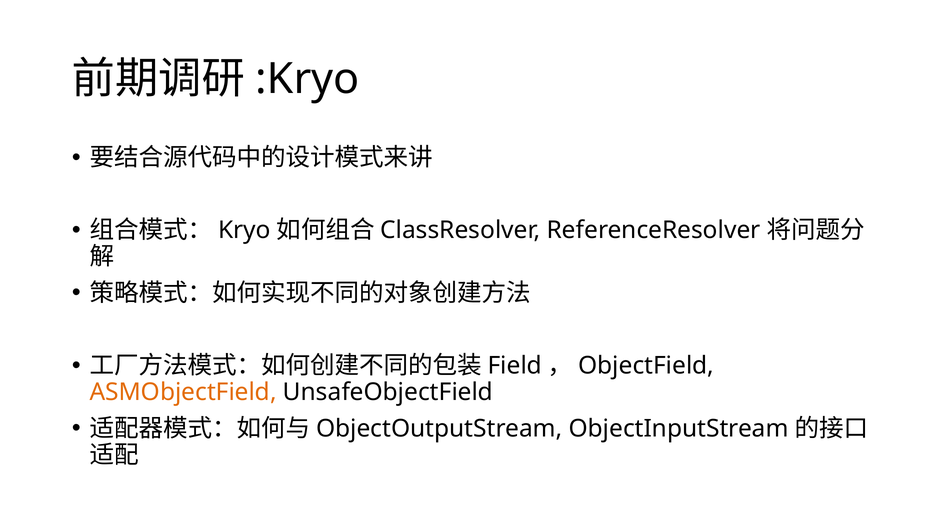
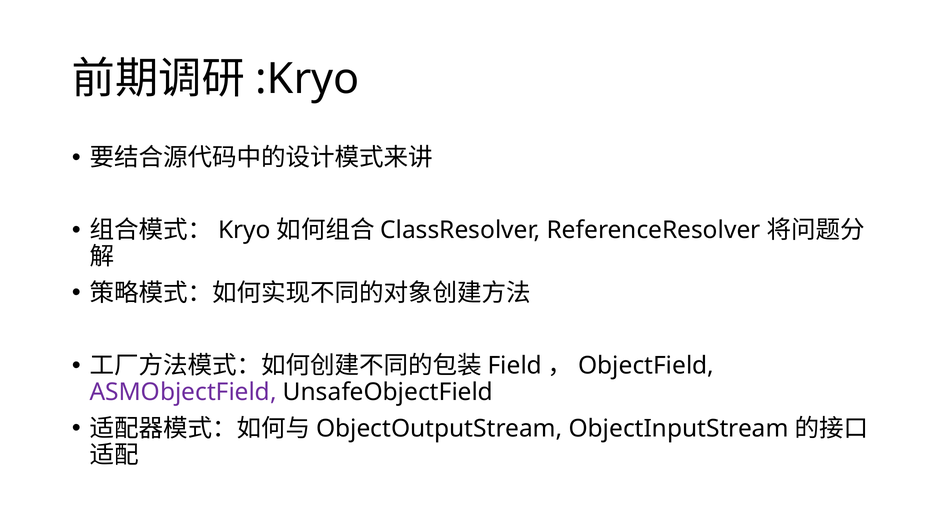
ASMObjectField colour: orange -> purple
